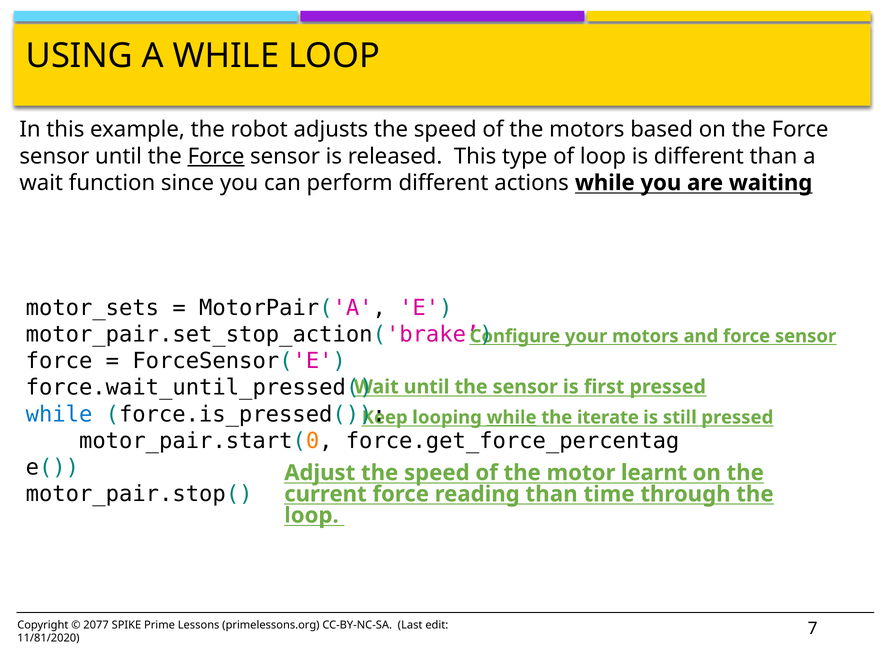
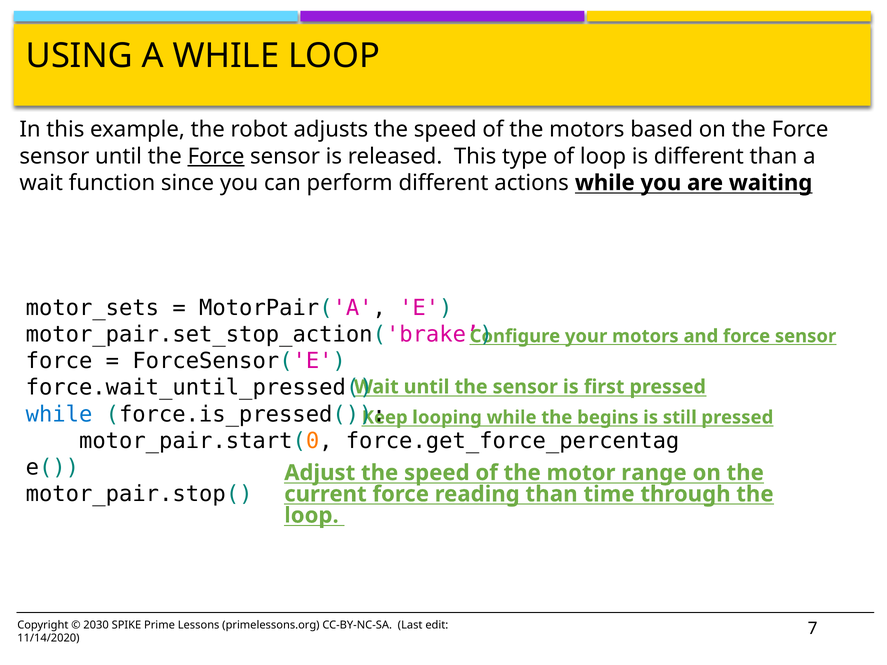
while at (512, 418) underline: present -> none
iterate: iterate -> begins
learnt: learnt -> range
2077: 2077 -> 2030
11/81/2020: 11/81/2020 -> 11/14/2020
